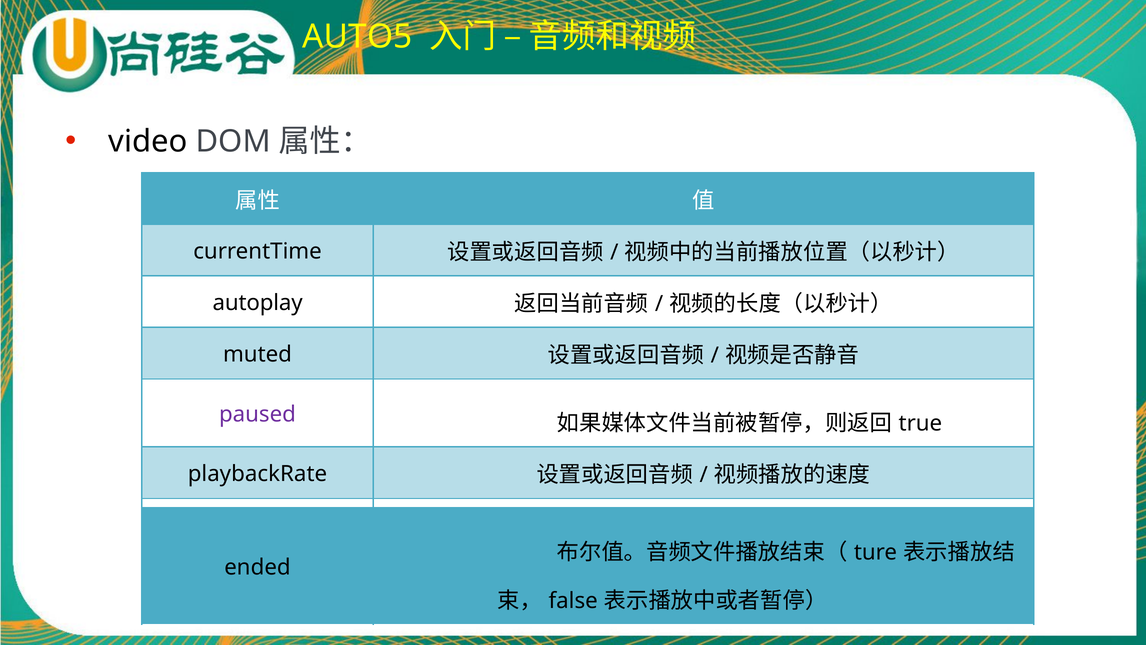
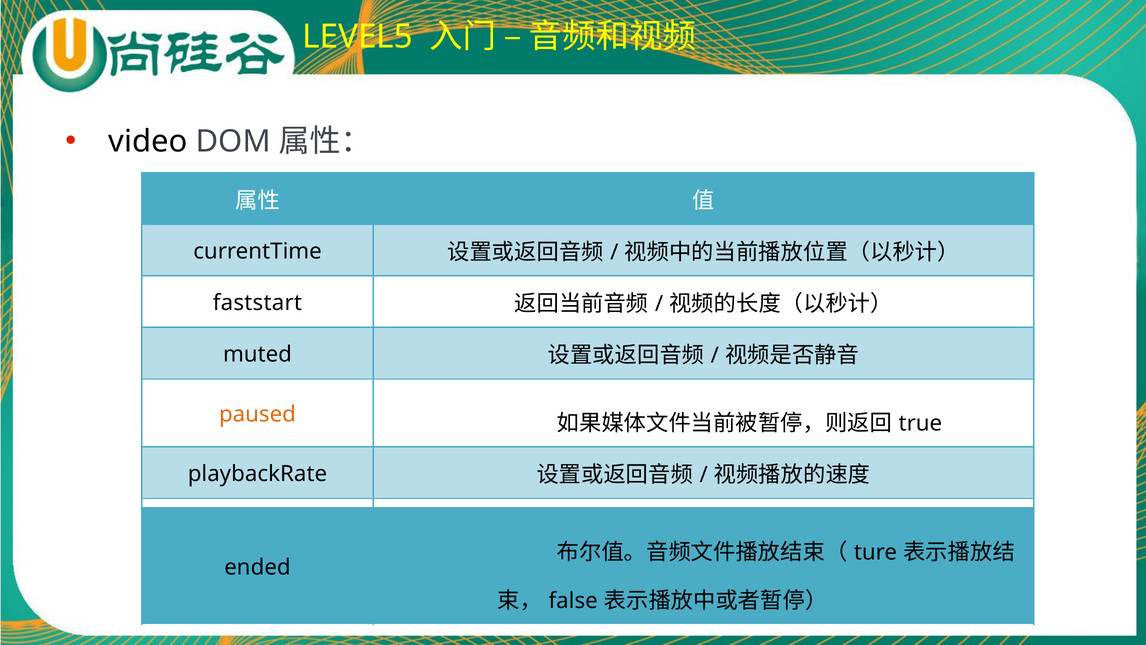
AUTO5: AUTO5 -> LEVEL5
autoplay: autoplay -> faststart
paused colour: purple -> orange
